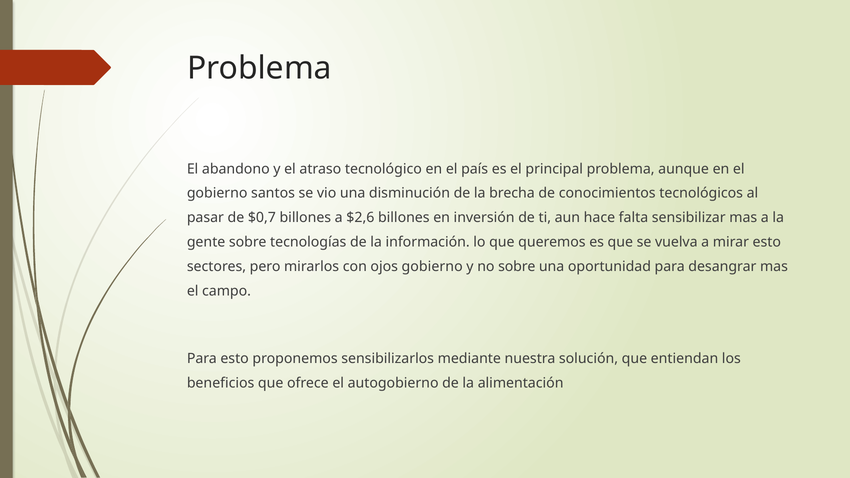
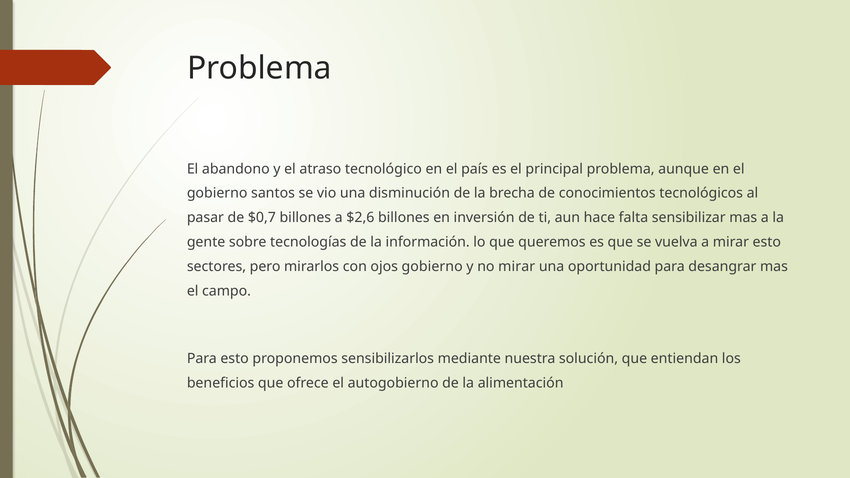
no sobre: sobre -> mirar
